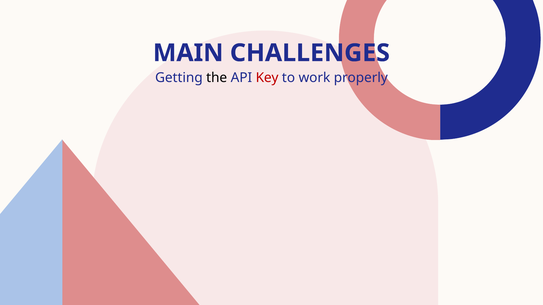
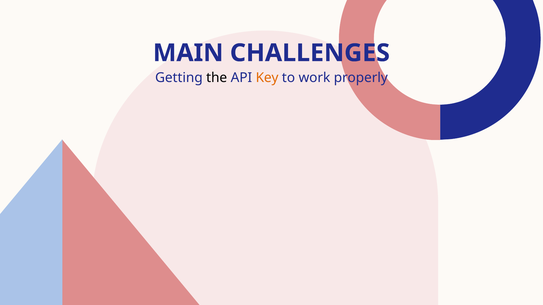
Key colour: red -> orange
